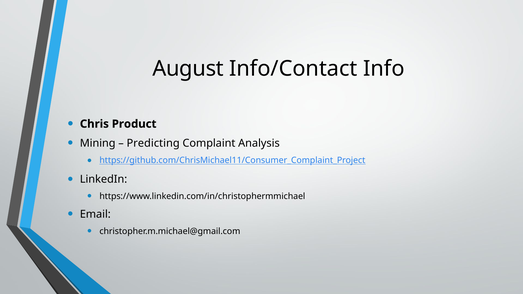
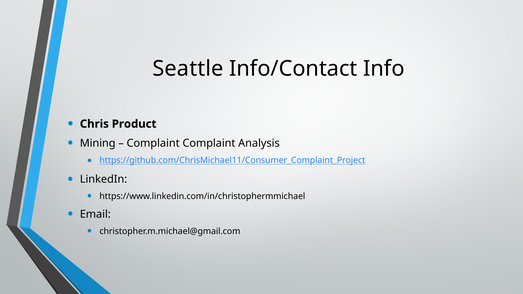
August: August -> Seattle
Predicting at (153, 143): Predicting -> Complaint
